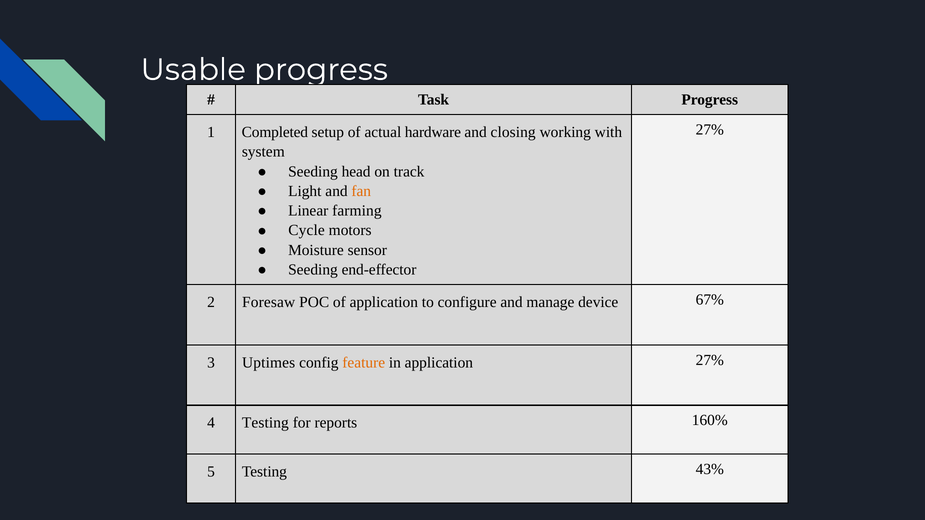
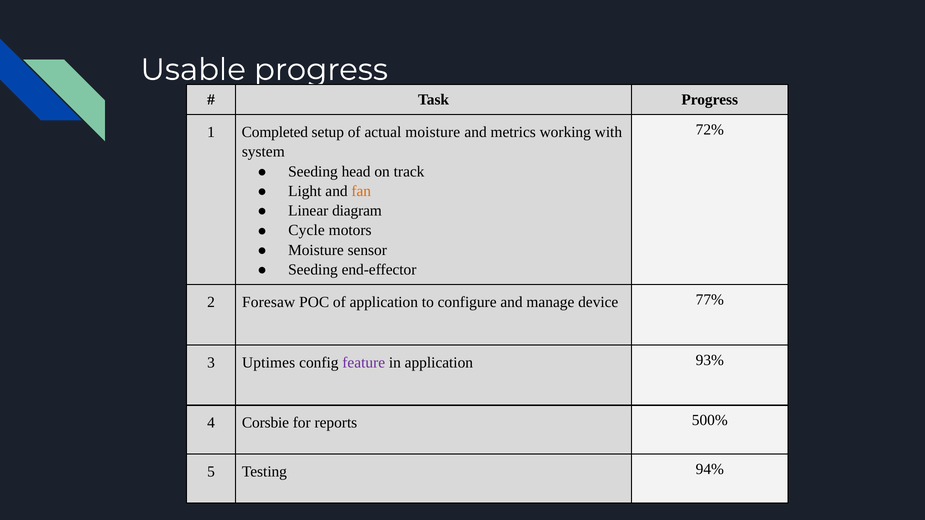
27% at (710, 130): 27% -> 72%
actual hardware: hardware -> moisture
closing: closing -> metrics
farming: farming -> diagram
67%: 67% -> 77%
feature colour: orange -> purple
application 27%: 27% -> 93%
4 Testing: Testing -> Corsbie
160%: 160% -> 500%
43%: 43% -> 94%
